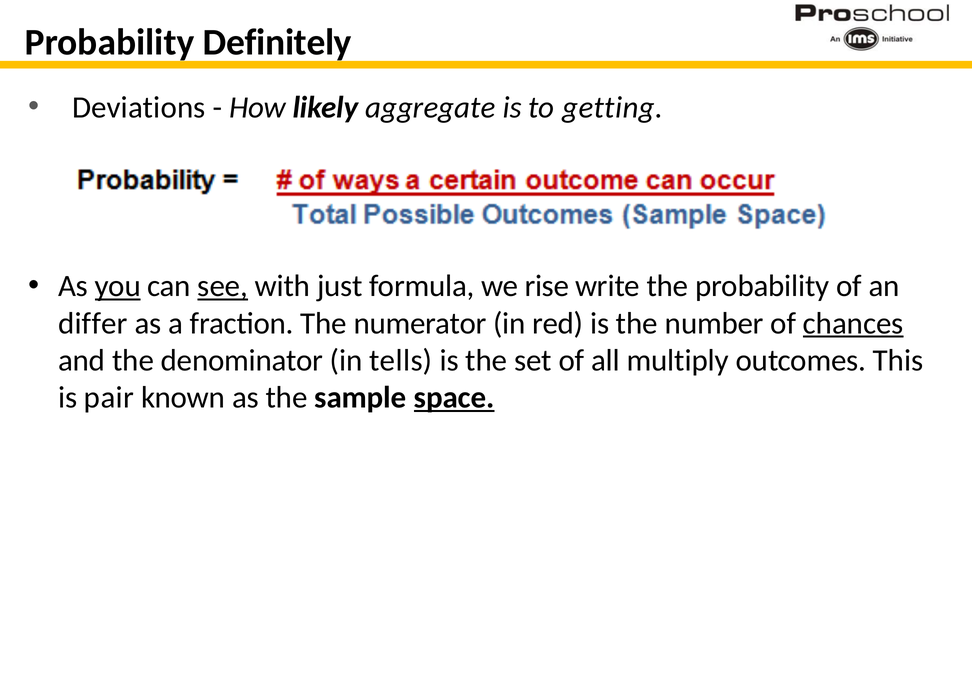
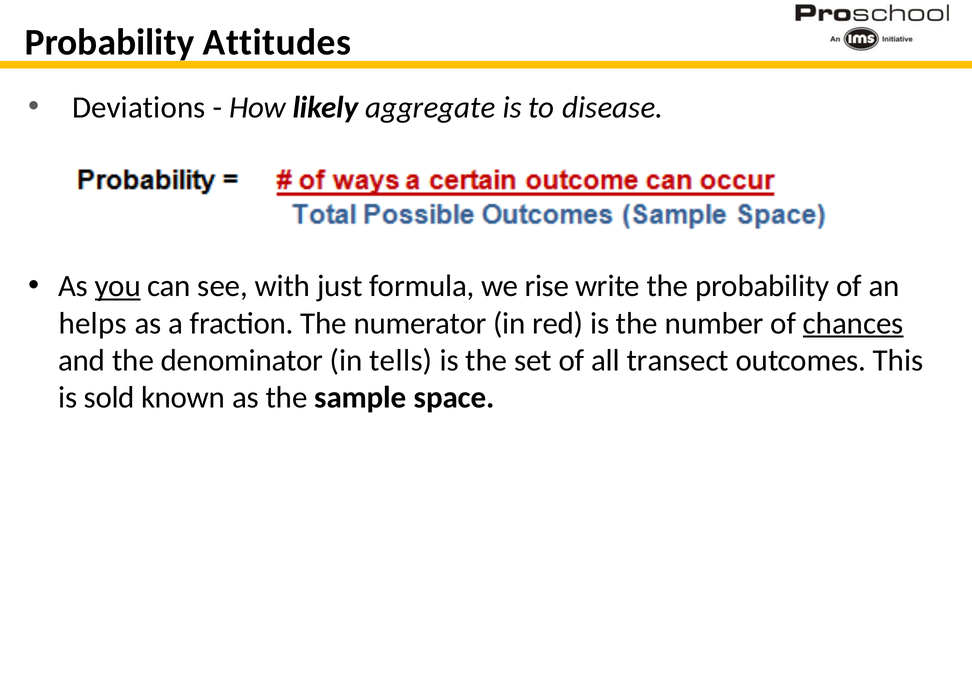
Definitely: Definitely -> Attitudes
getting: getting -> disease
see underline: present -> none
differ: differ -> helps
multiply: multiply -> transect
pair: pair -> sold
space underline: present -> none
